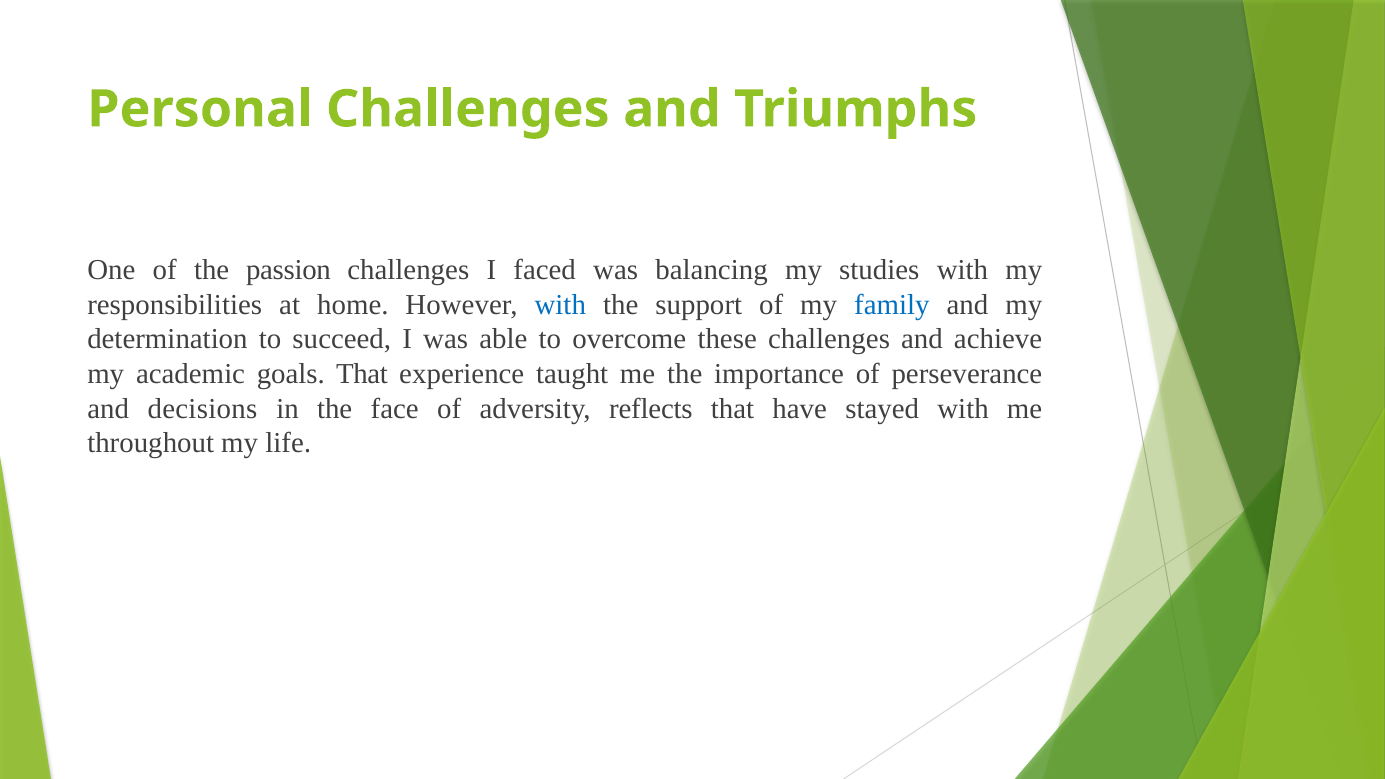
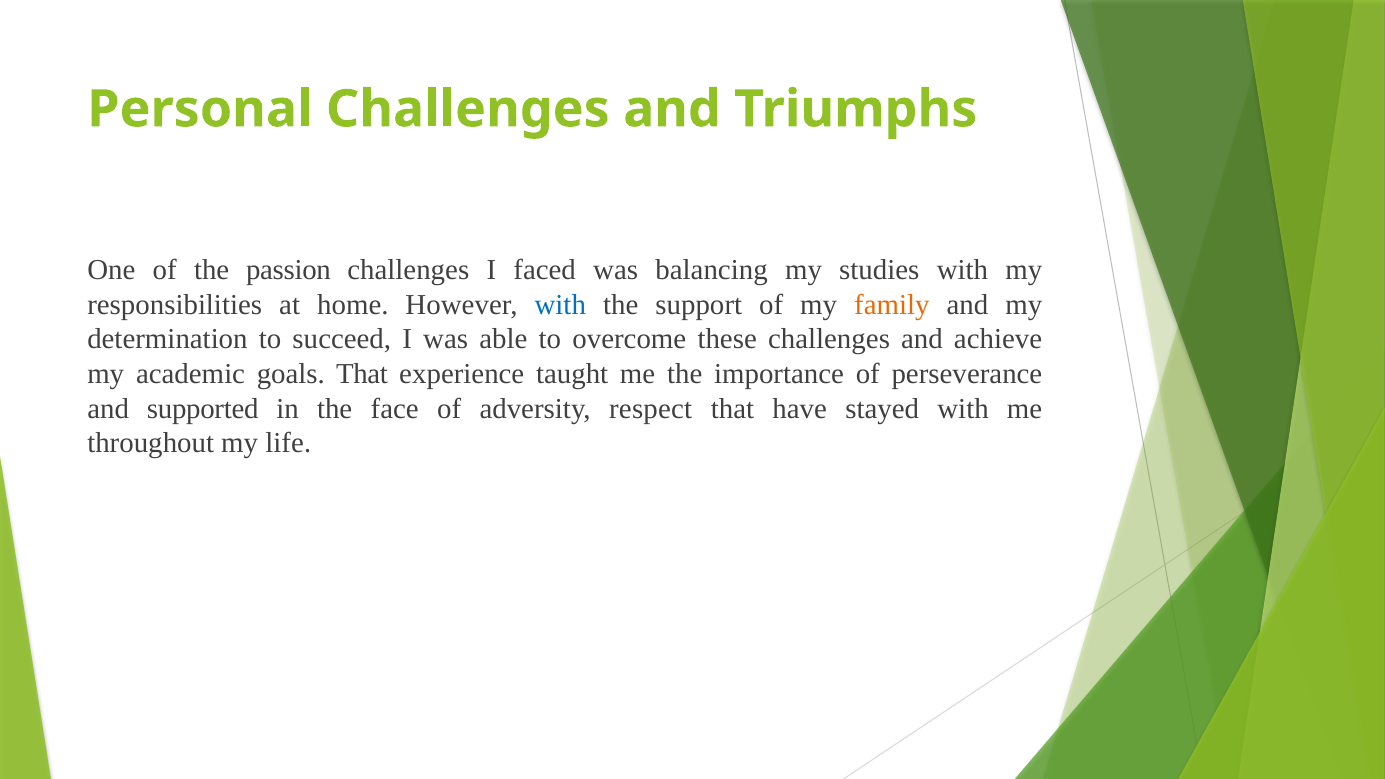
family colour: blue -> orange
decisions: decisions -> supported
reflects: reflects -> respect
